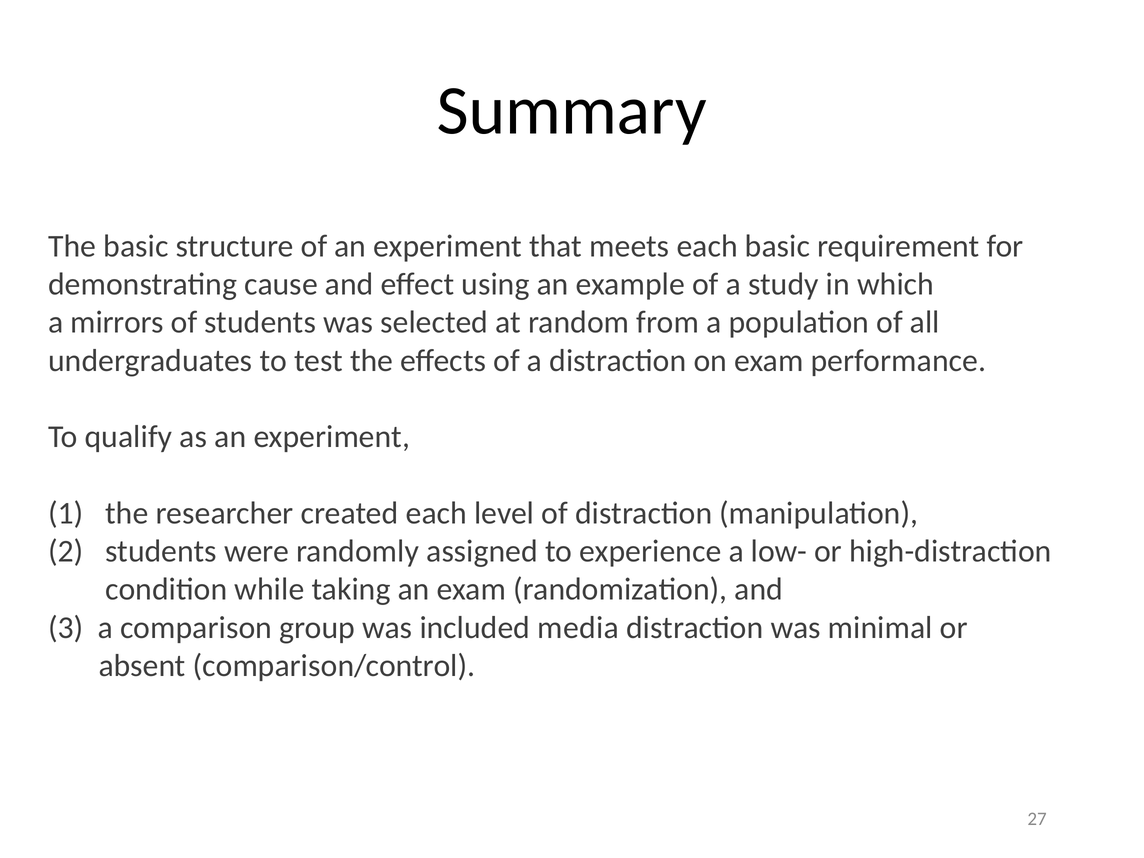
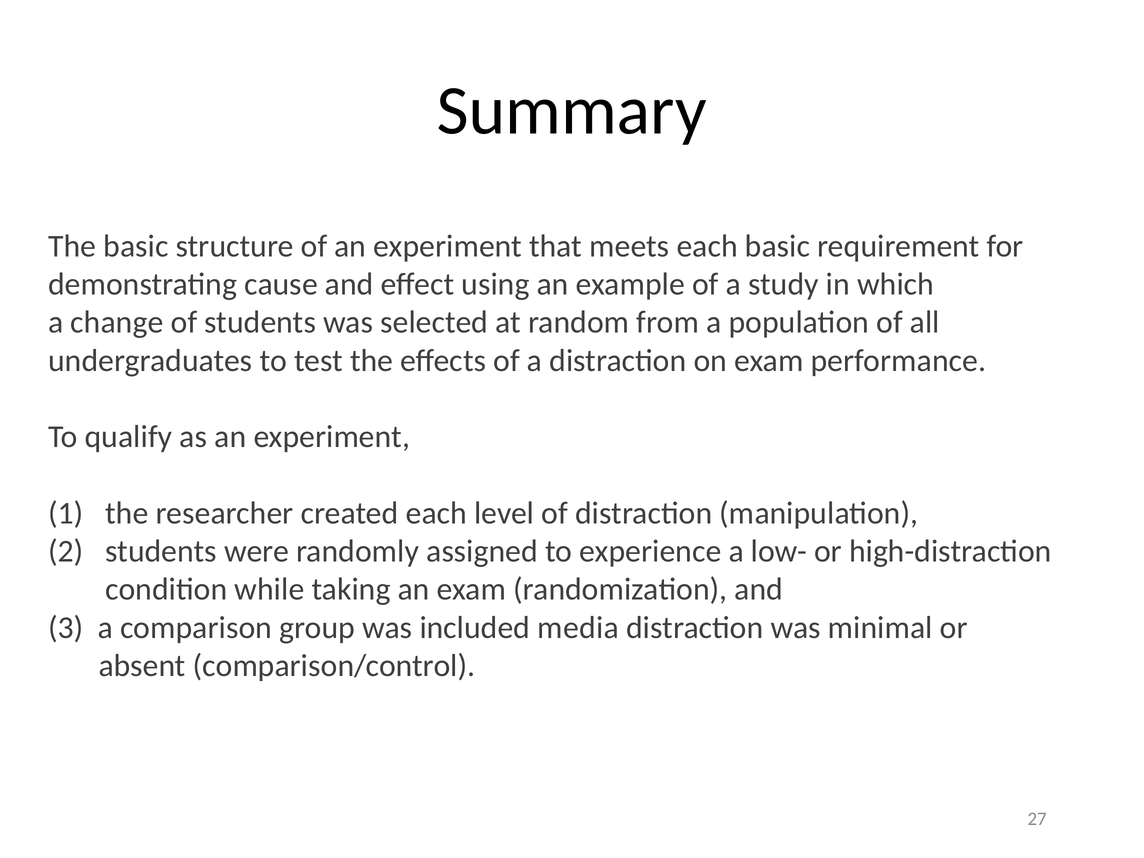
mirrors: mirrors -> change
